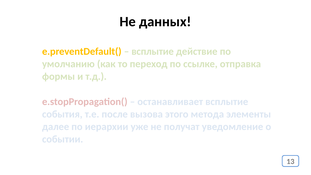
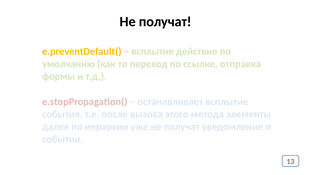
данных at (165, 22): данных -> получат
